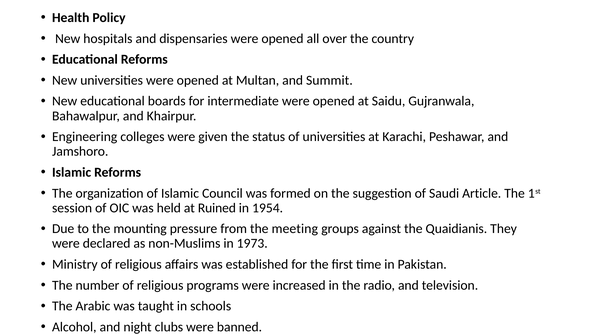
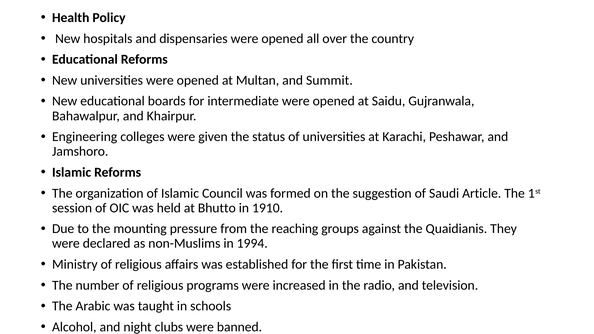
Ruined: Ruined -> Bhutto
1954: 1954 -> 1910
meeting: meeting -> reaching
1973: 1973 -> 1994
